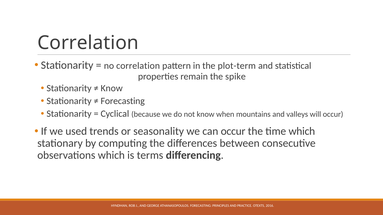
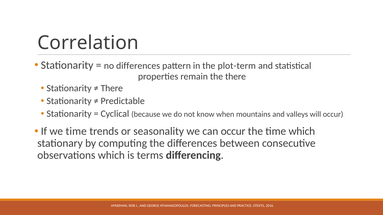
no correlation: correlation -> differences
the spike: spike -> there
Know at (112, 89): Know -> There
Forecasting at (123, 101): Forecasting -> Predictable
we used: used -> time
